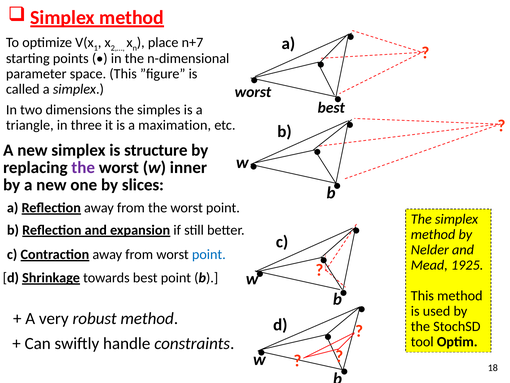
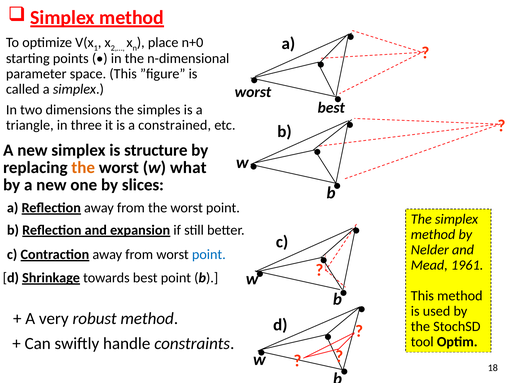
n+7: n+7 -> n+0
maximation: maximation -> constrained
the at (83, 167) colour: purple -> orange
inner: inner -> what
1925: 1925 -> 1961
